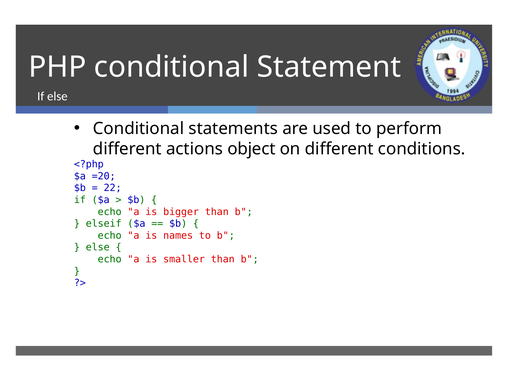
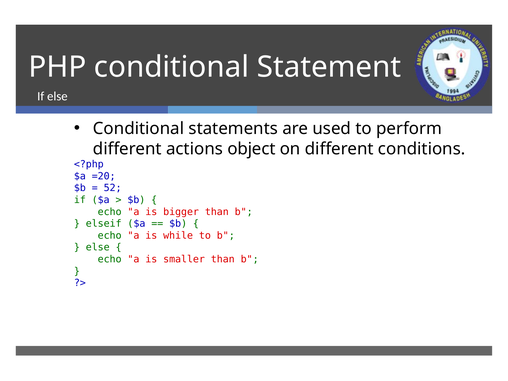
22: 22 -> 52
names: names -> while
